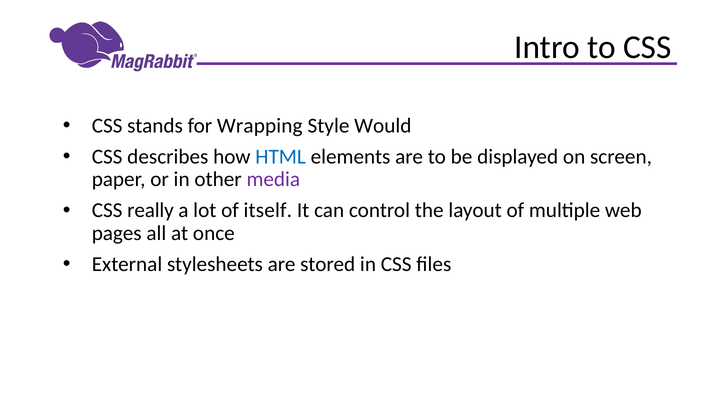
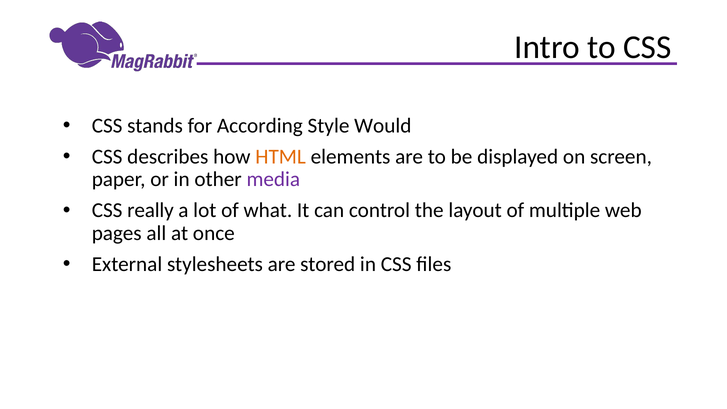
Wrapping: Wrapping -> According
HTML colour: blue -> orange
itself: itself -> what
